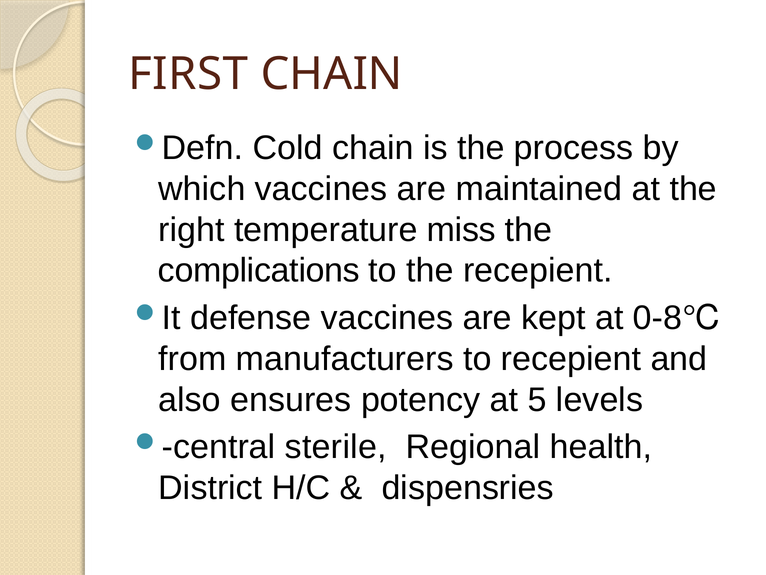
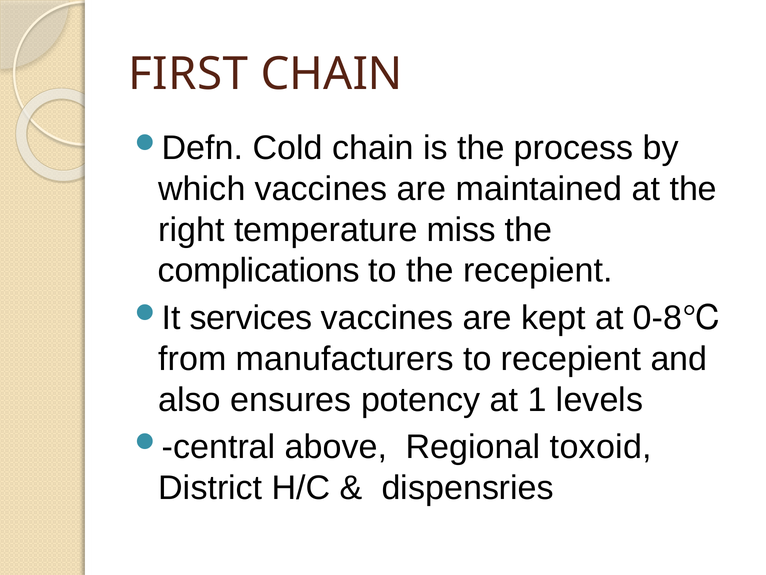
defense: defense -> services
5: 5 -> 1
sterile: sterile -> above
health: health -> toxoid
